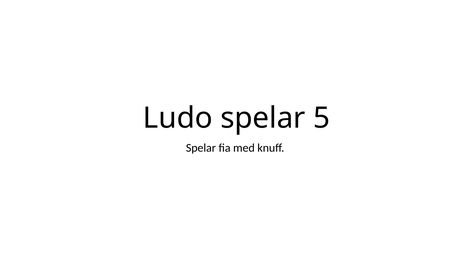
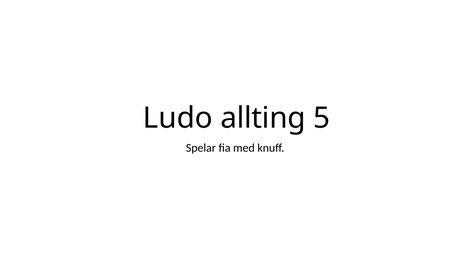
Ludo spelar: spelar -> allting
